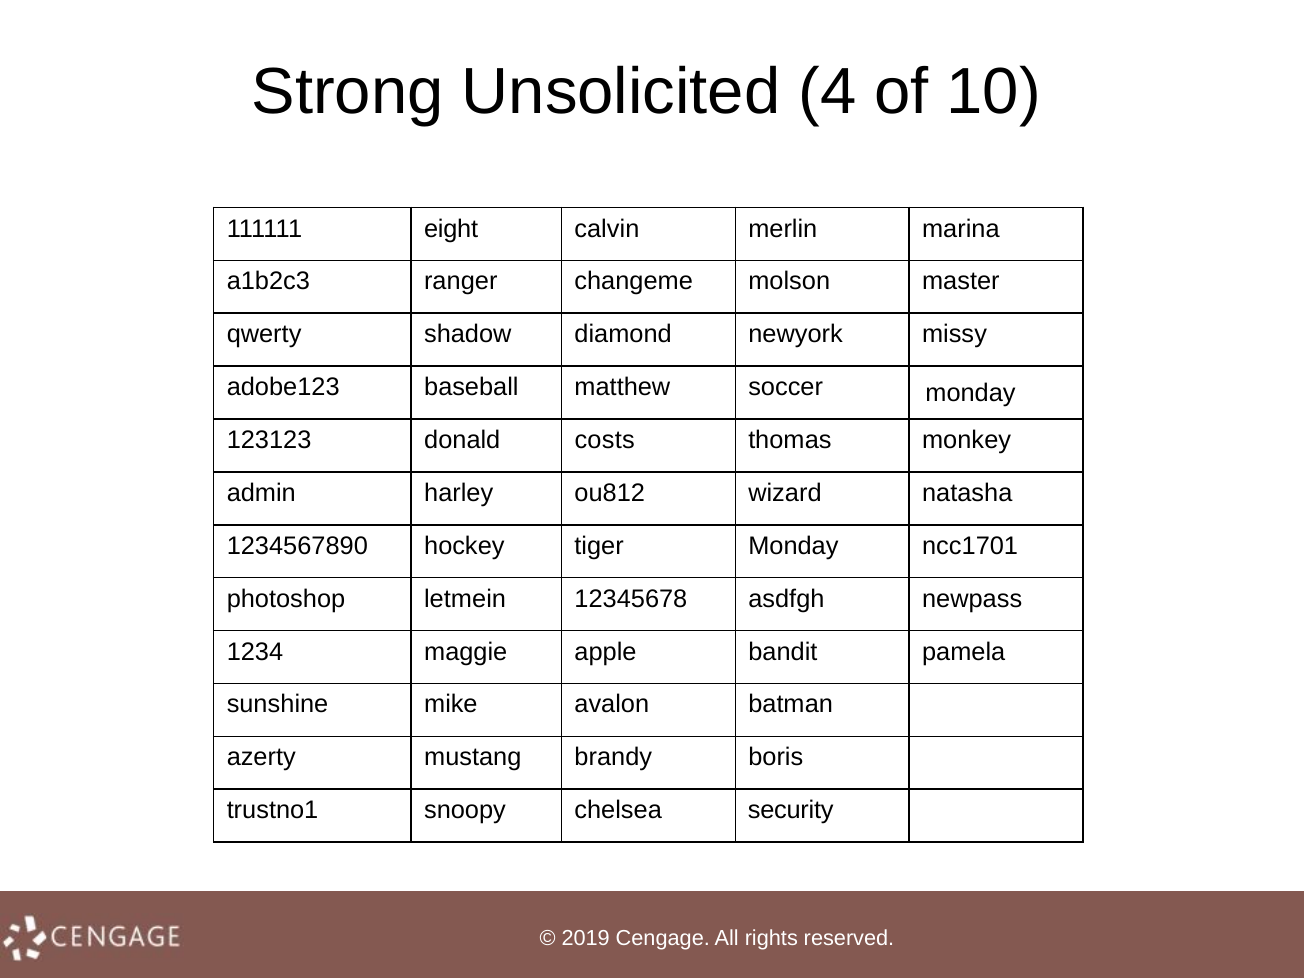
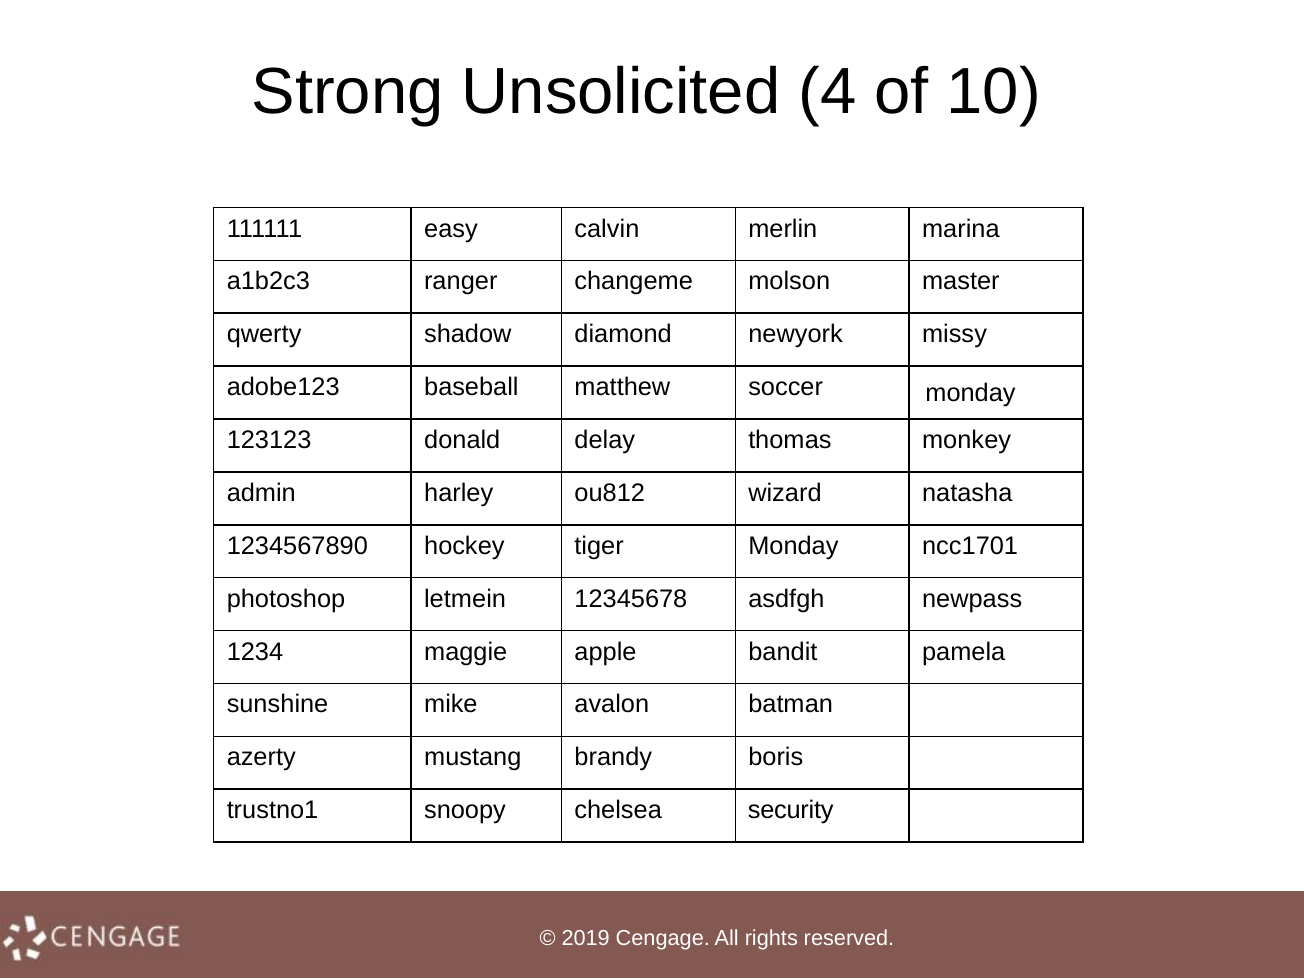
eight: eight -> easy
costs: costs -> delay
